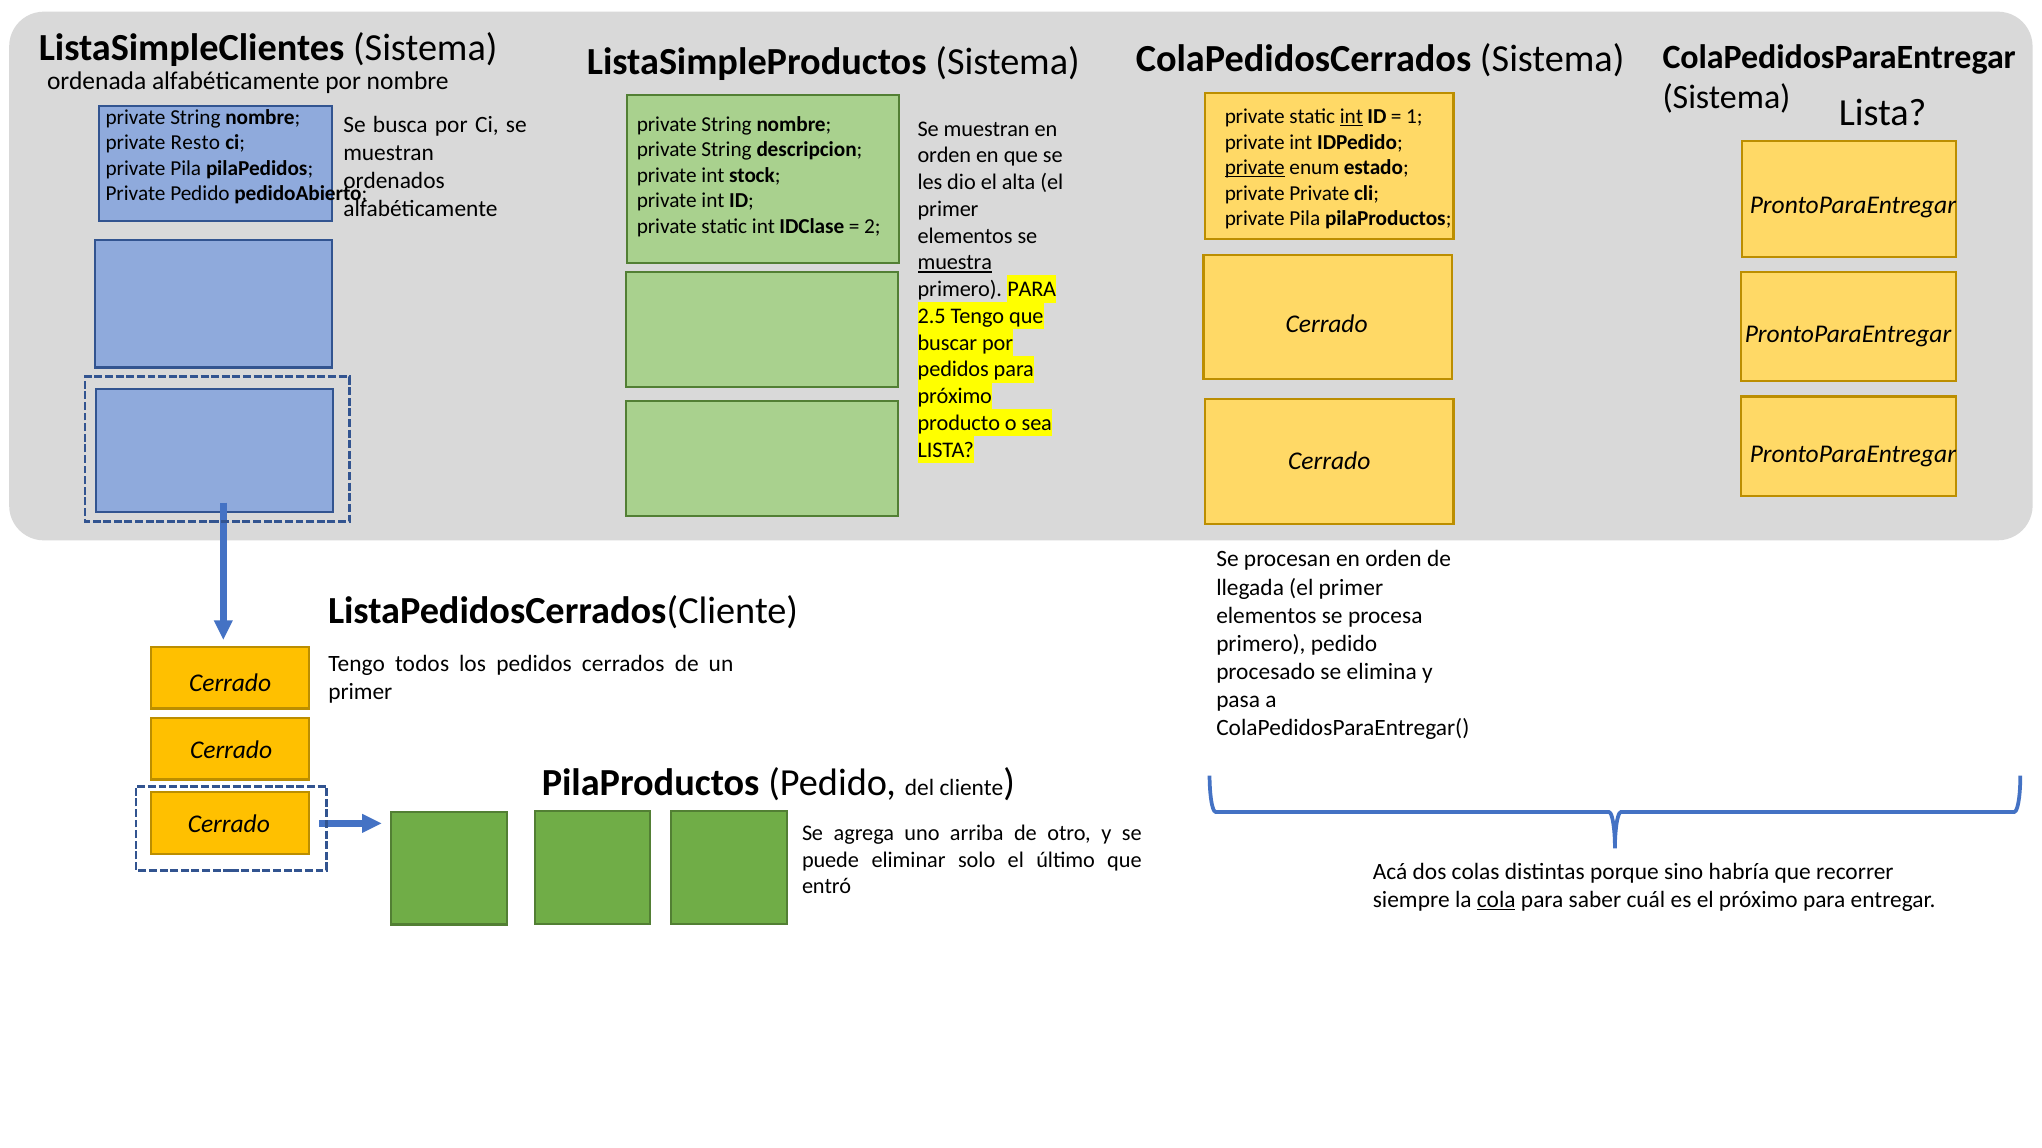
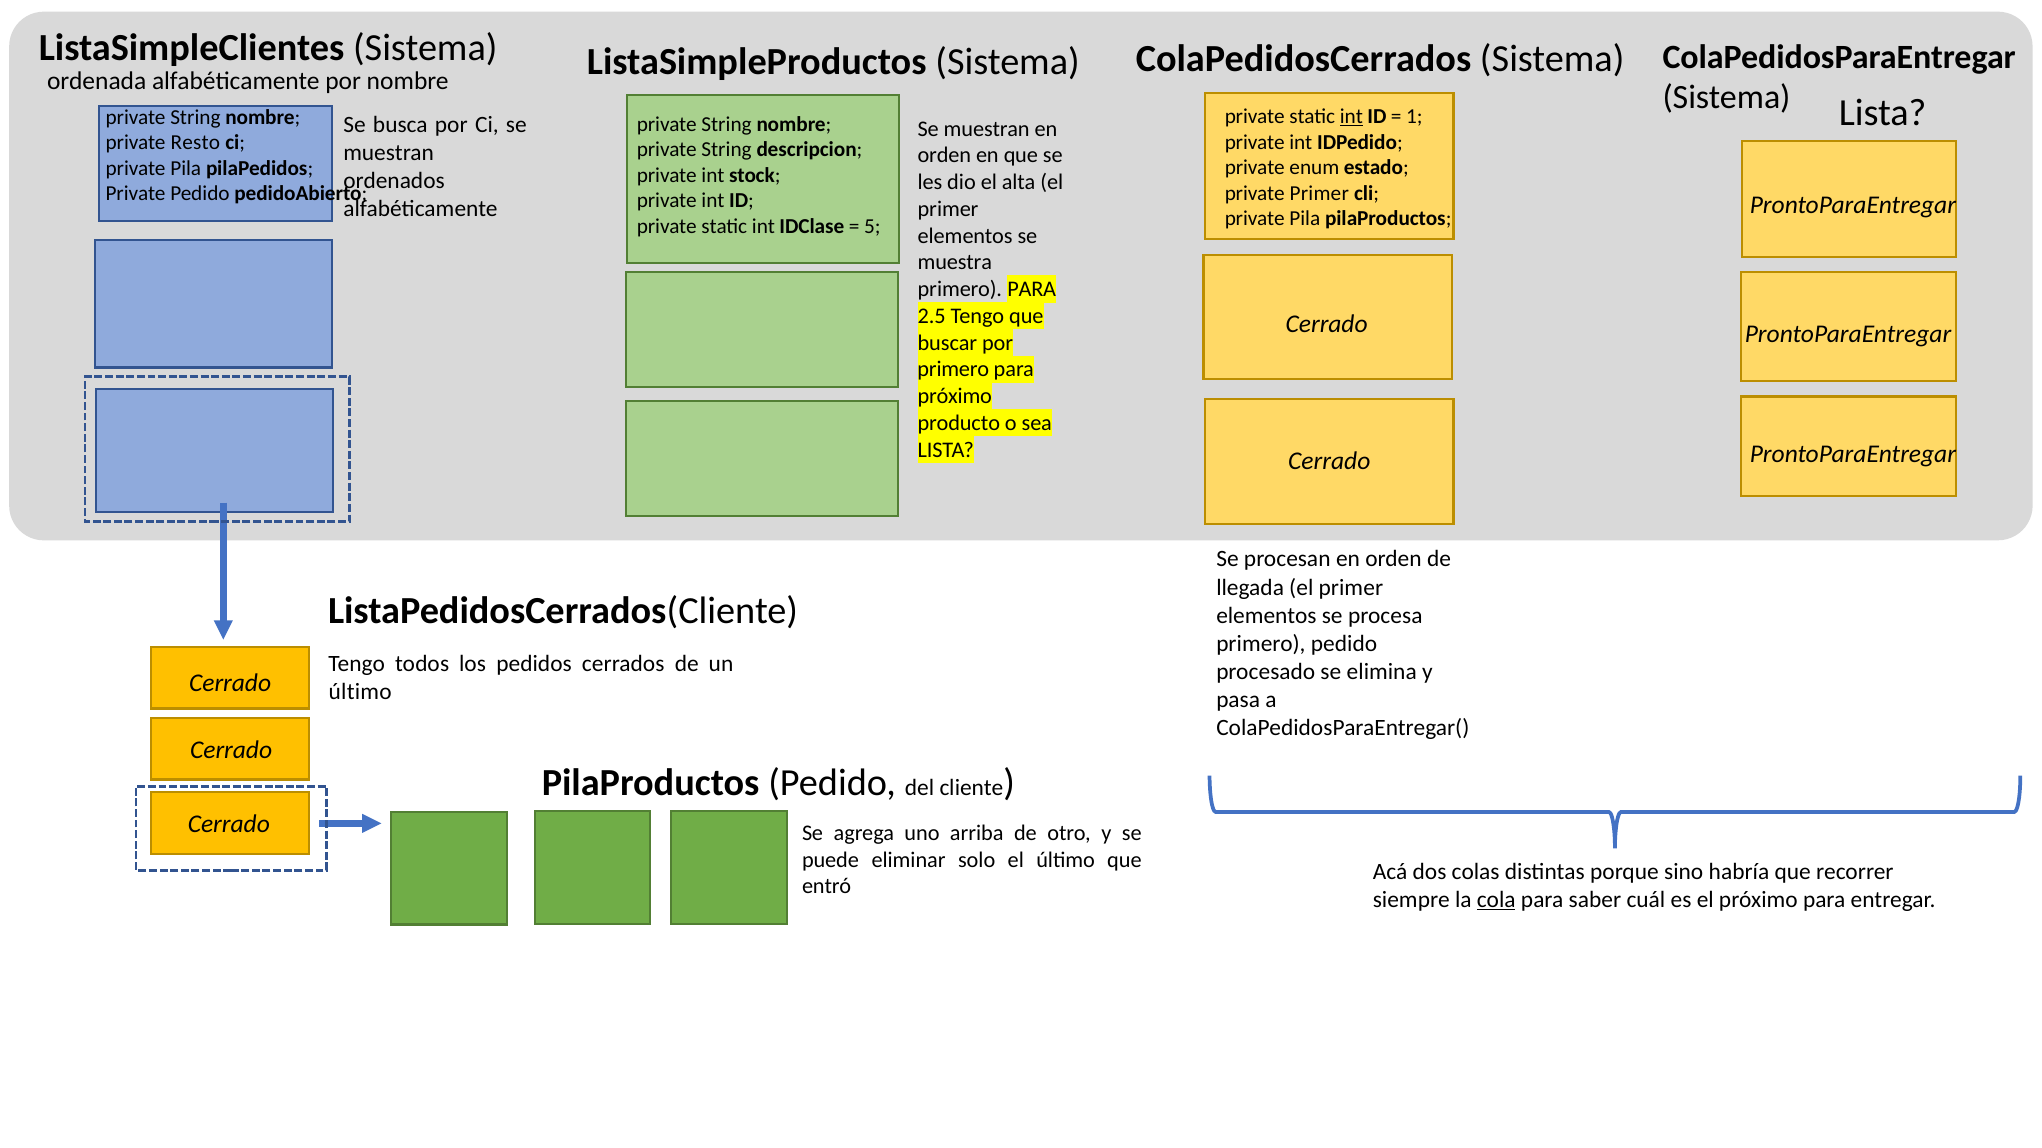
private at (1255, 168) underline: present -> none
private Private: Private -> Primer
2: 2 -> 5
muestra underline: present -> none
pedidos at (953, 370): pedidos -> primero
primer at (360, 692): primer -> último
